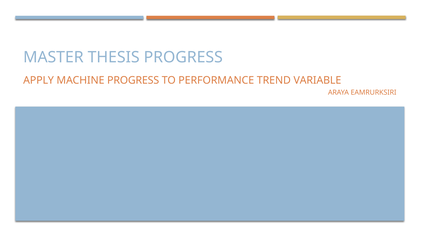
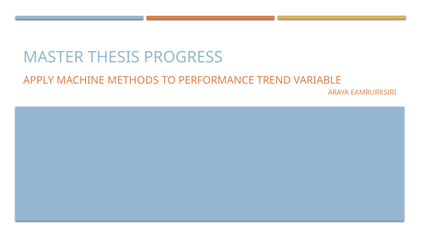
MACHINE PROGRESS: PROGRESS -> METHODS
